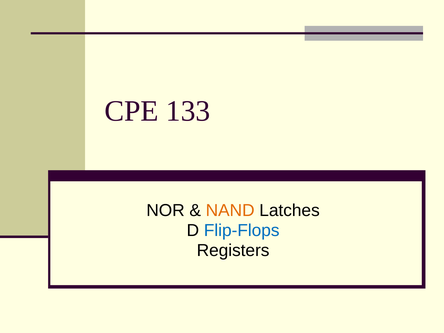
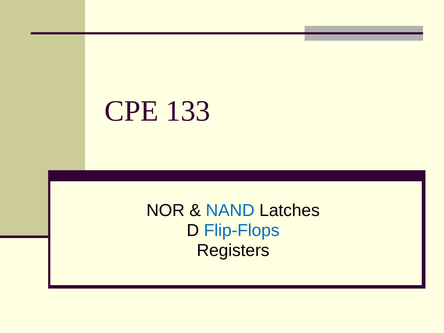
NAND colour: orange -> blue
